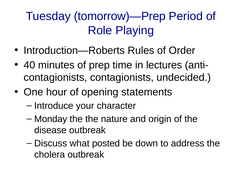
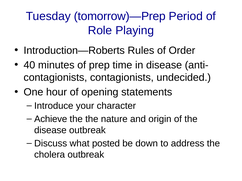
in lectures: lectures -> disease
Monday: Monday -> Achieve
